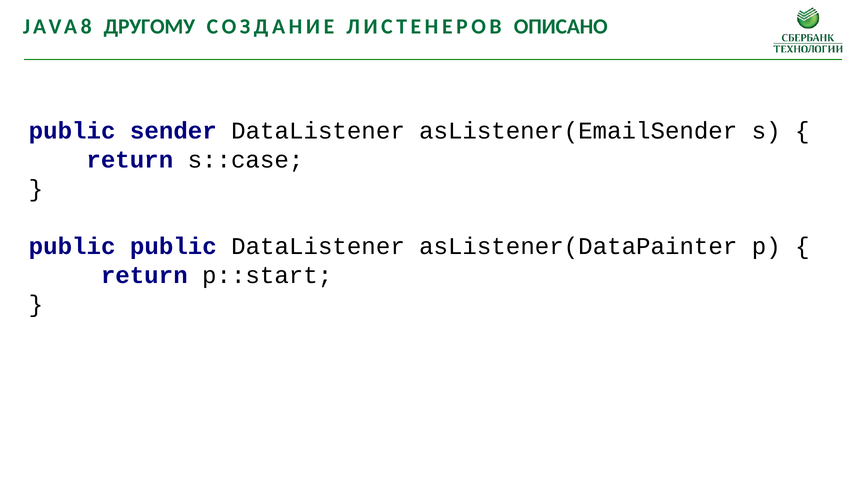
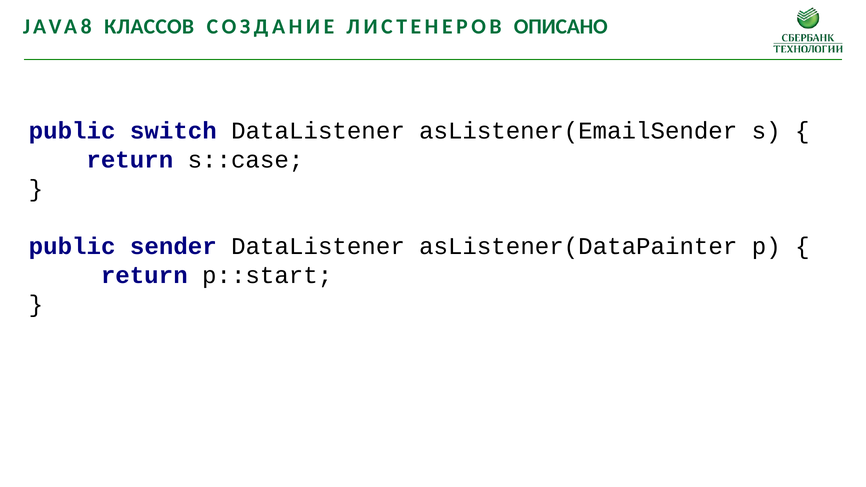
ДРУГОМУ: ДРУГОМУ -> КЛАССОВ
sender: sender -> switch
public public: public -> sender
